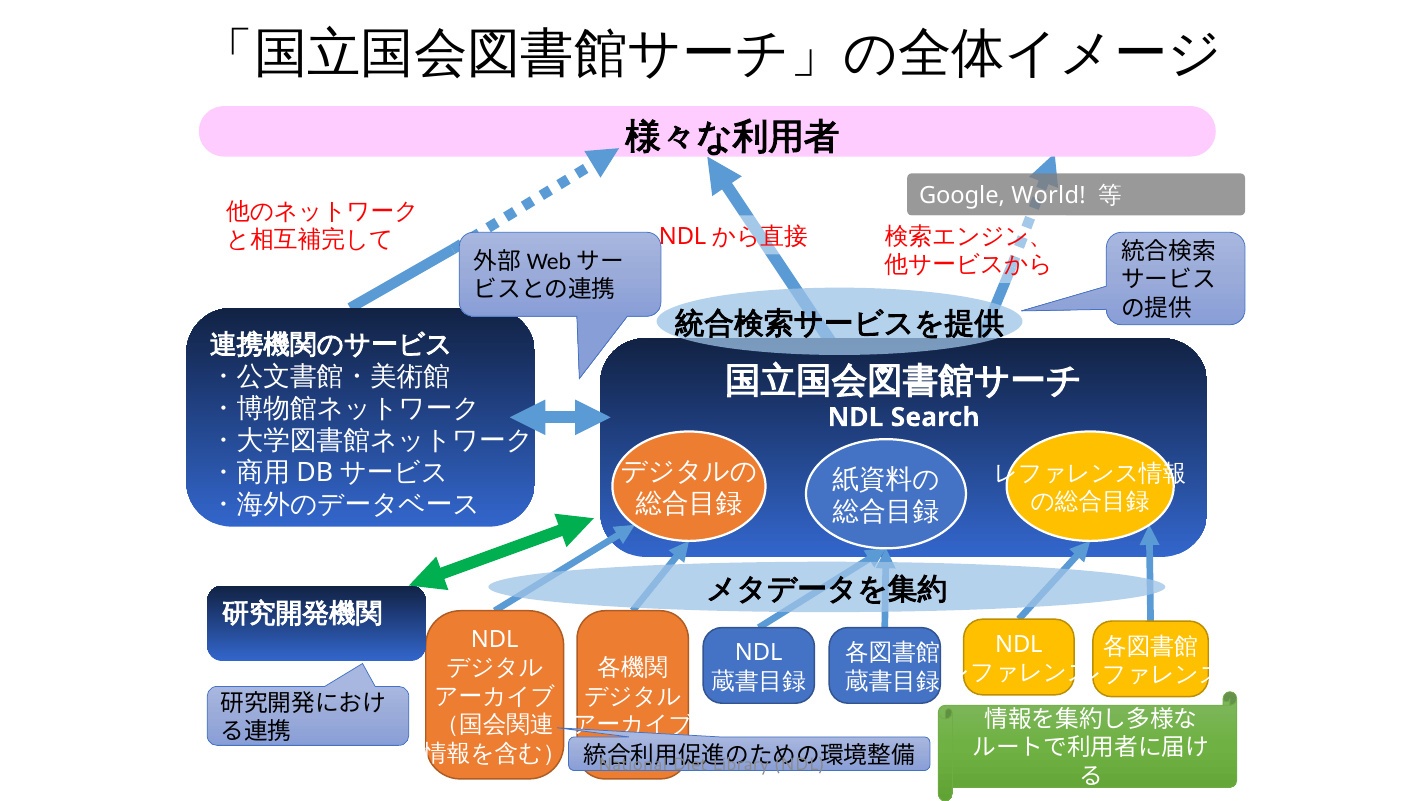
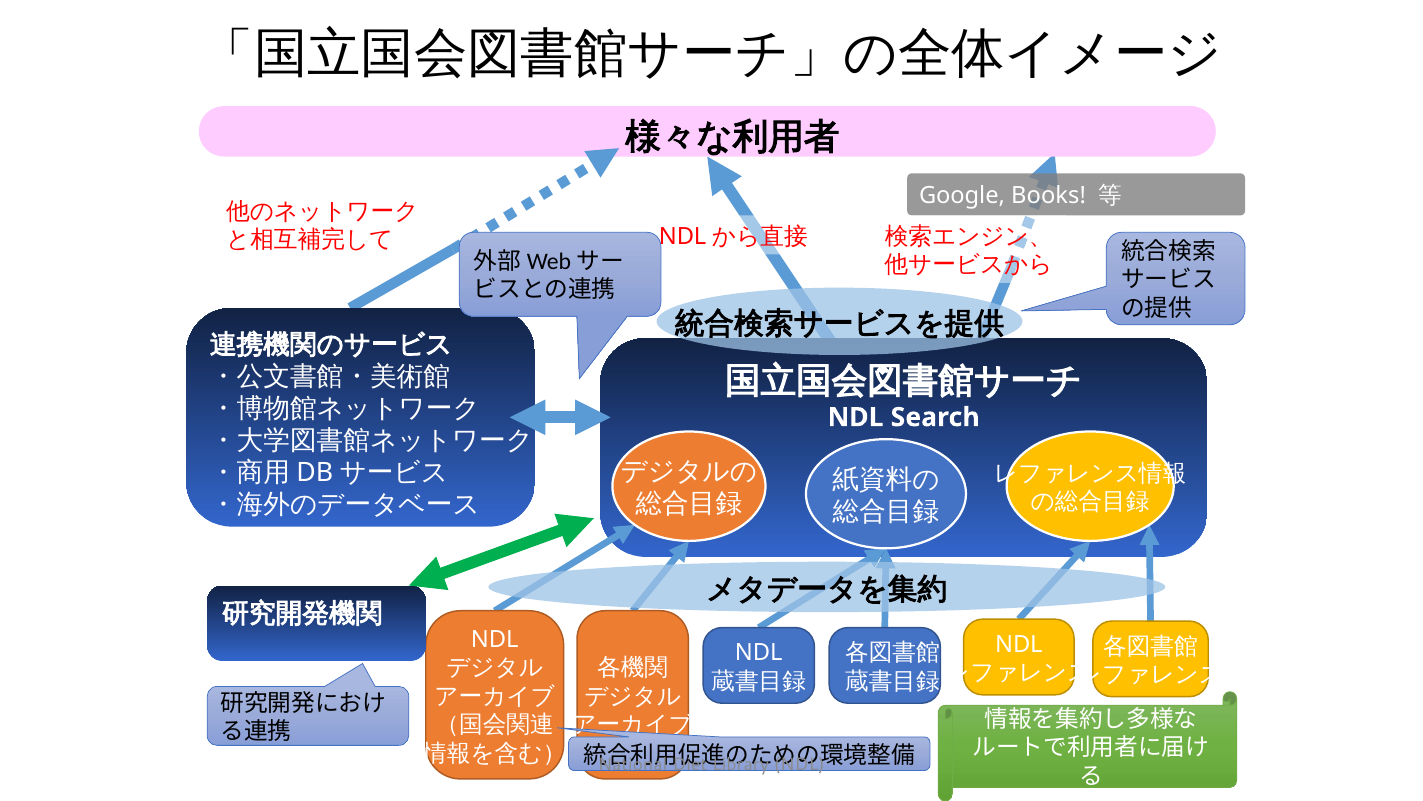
World: World -> Books
